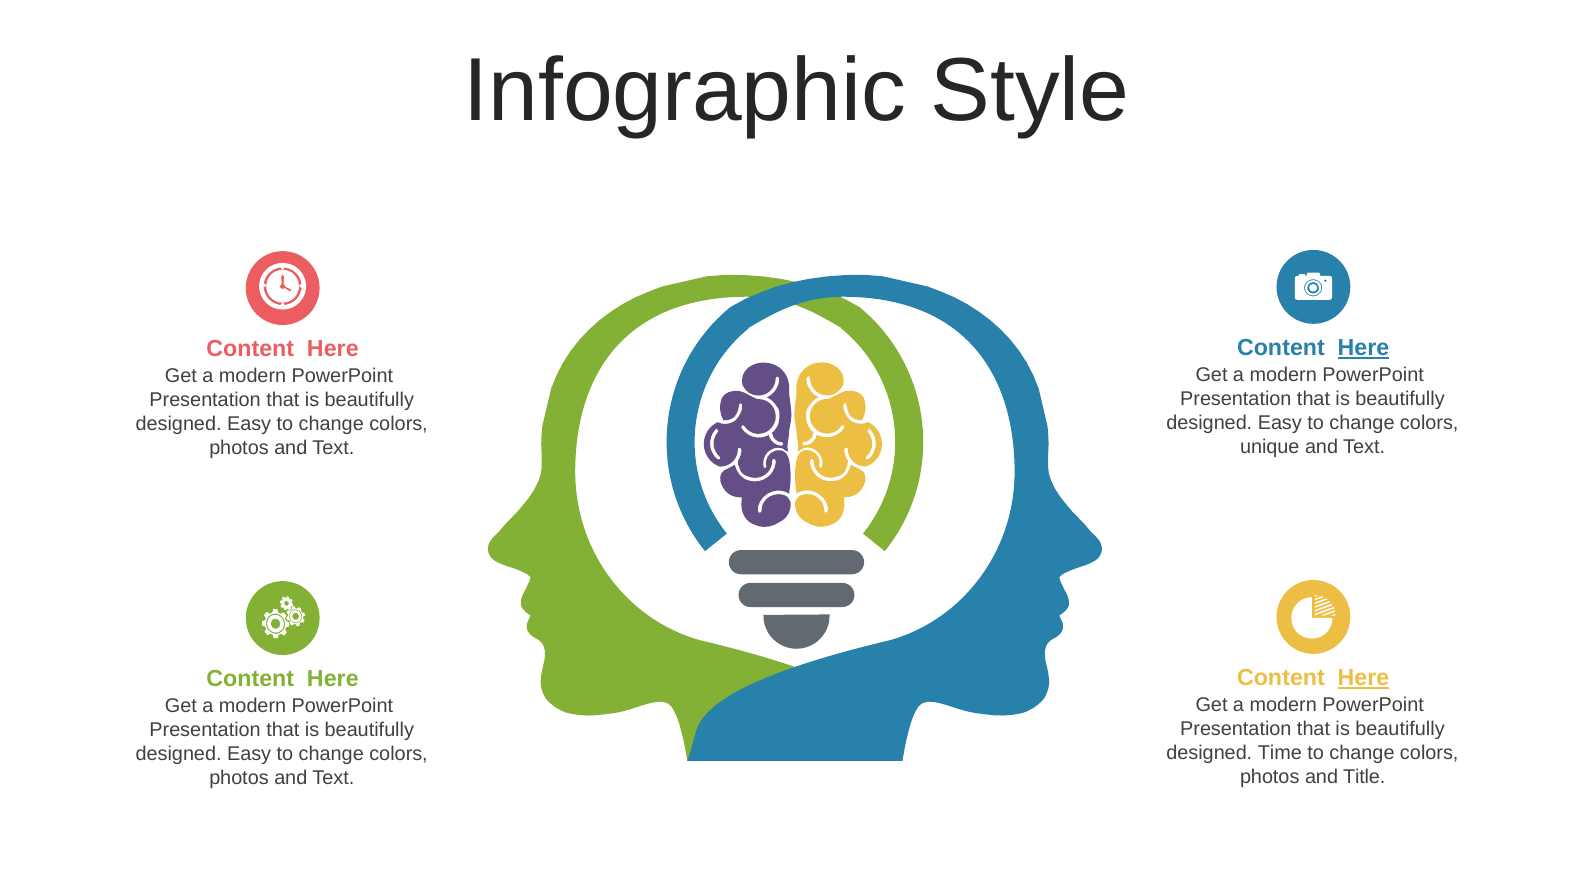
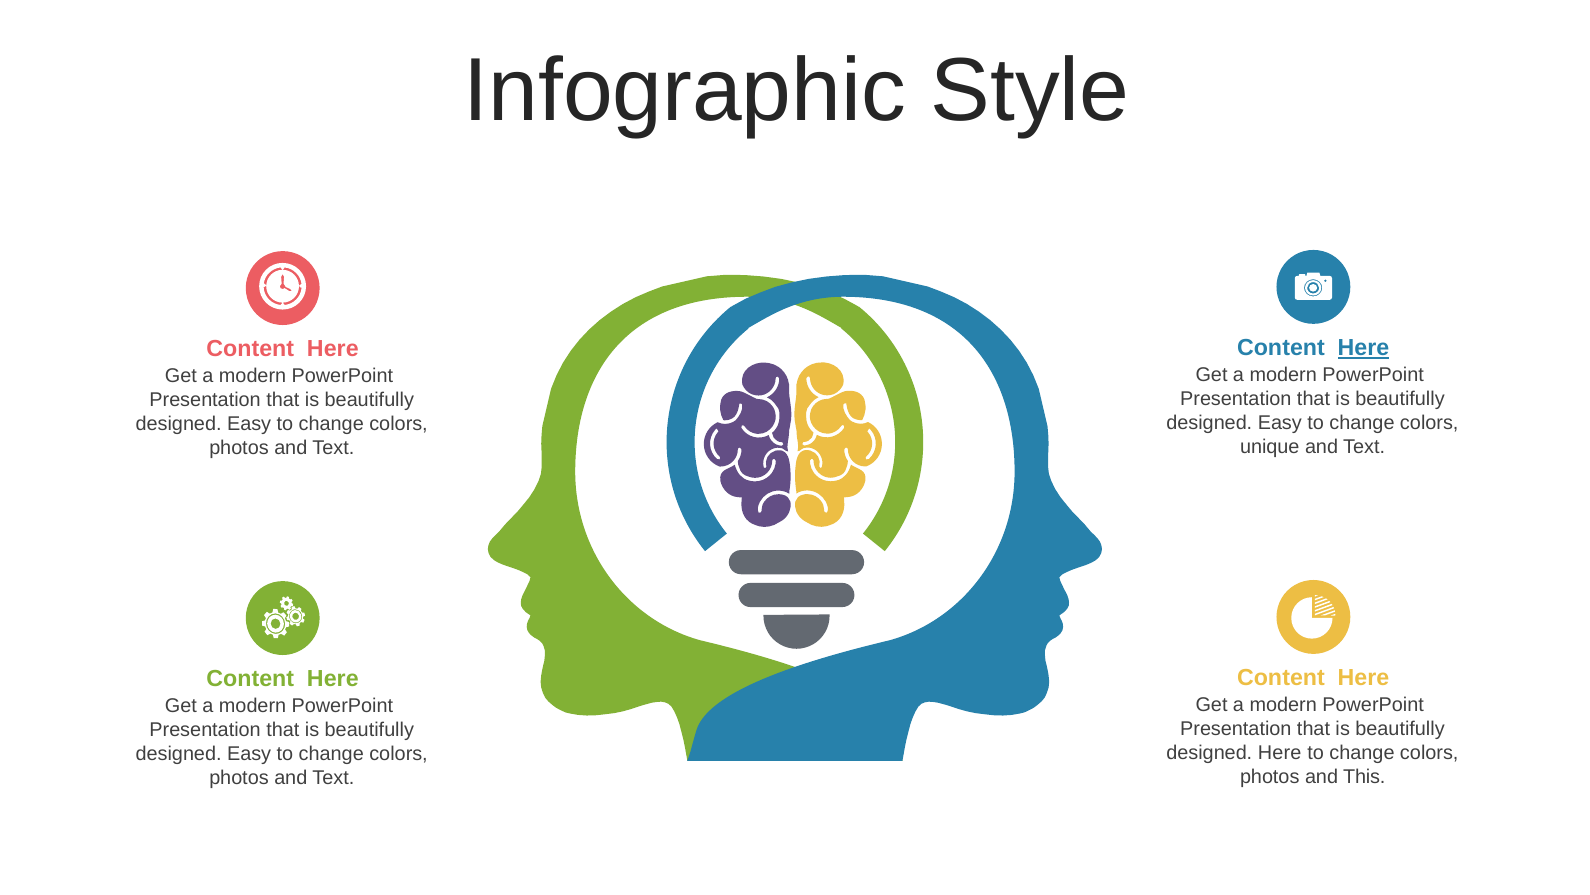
Here at (1364, 678) underline: present -> none
designed Time: Time -> Here
Title: Title -> This
